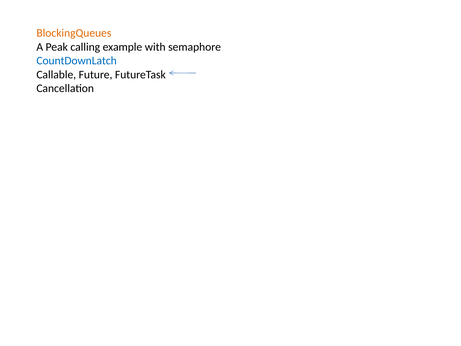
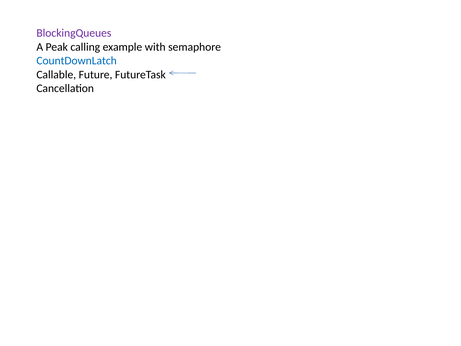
BlockingQueues colour: orange -> purple
